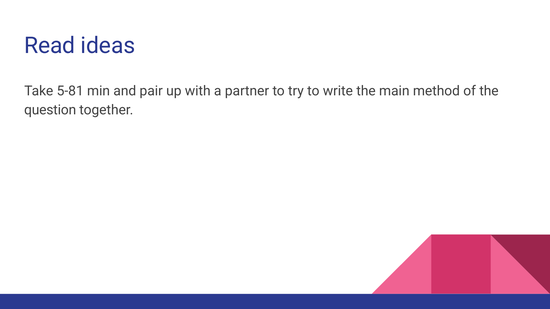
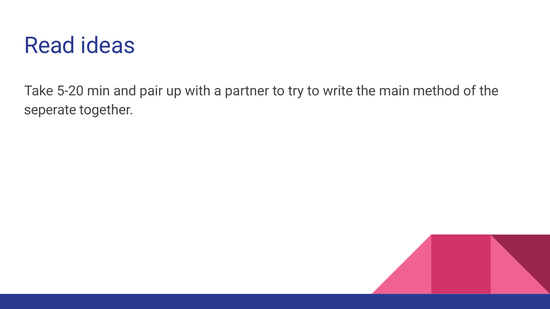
5-81: 5-81 -> 5-20
question: question -> seperate
